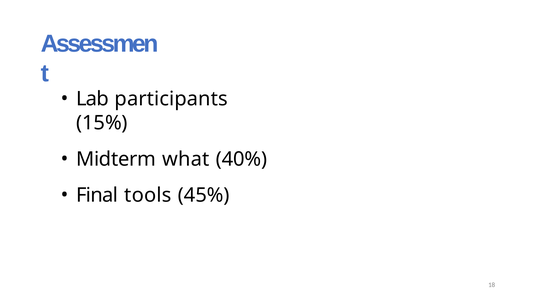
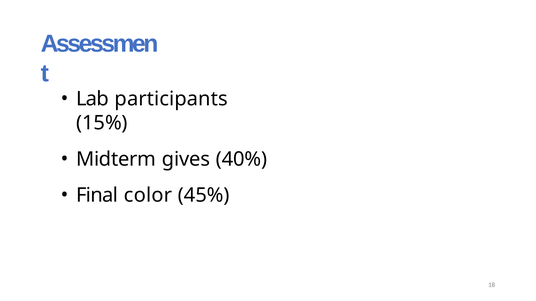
what: what -> gives
tools: tools -> color
